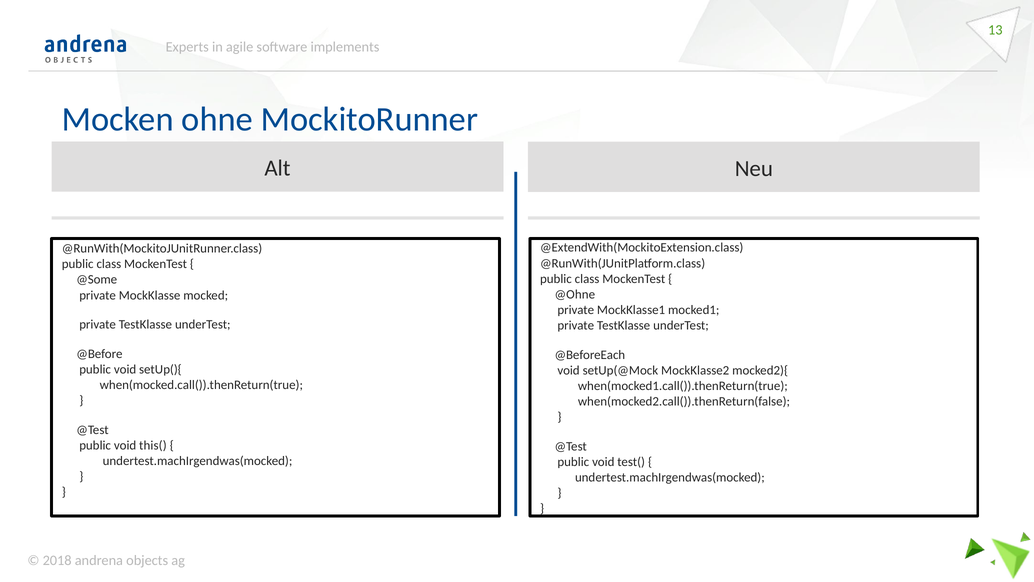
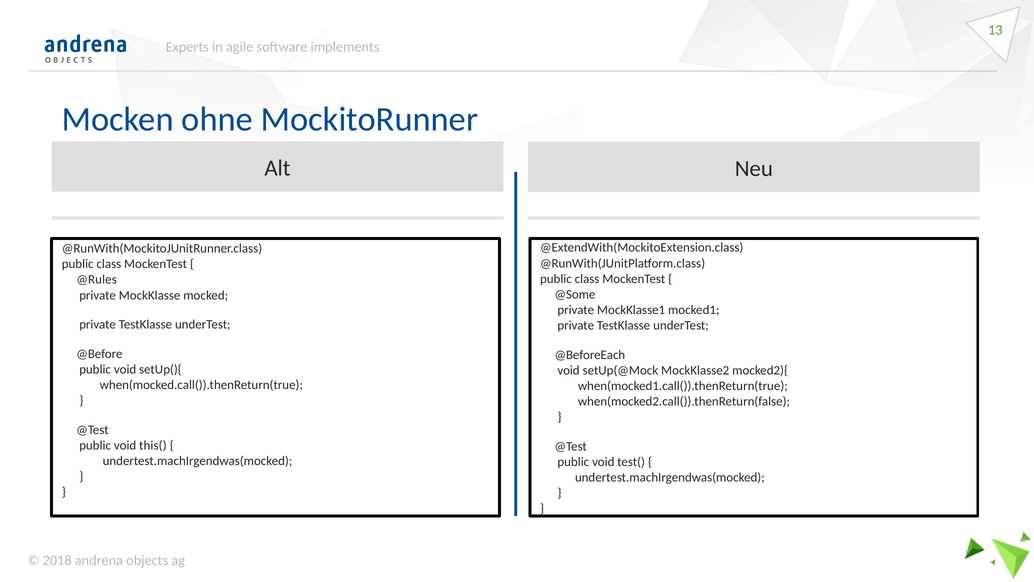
@Some: @Some -> @Rules
@Ohne: @Ohne -> @Some
